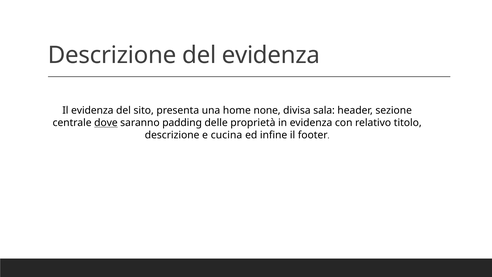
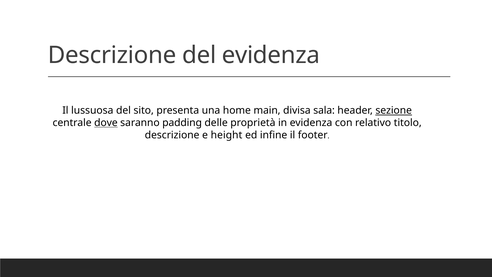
Il evidenza: evidenza -> lussuosa
none: none -> main
sezione underline: none -> present
cucina: cucina -> height
